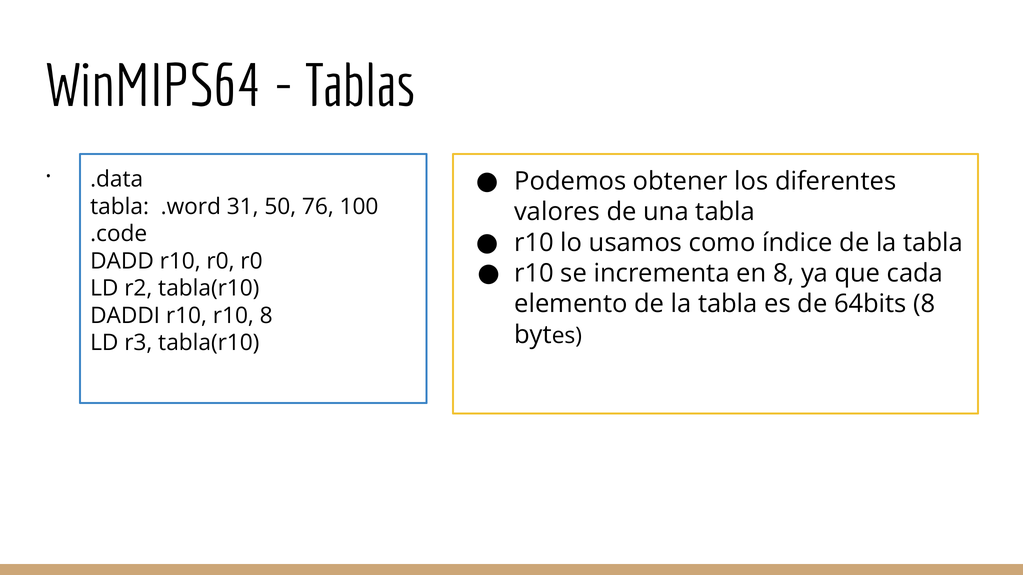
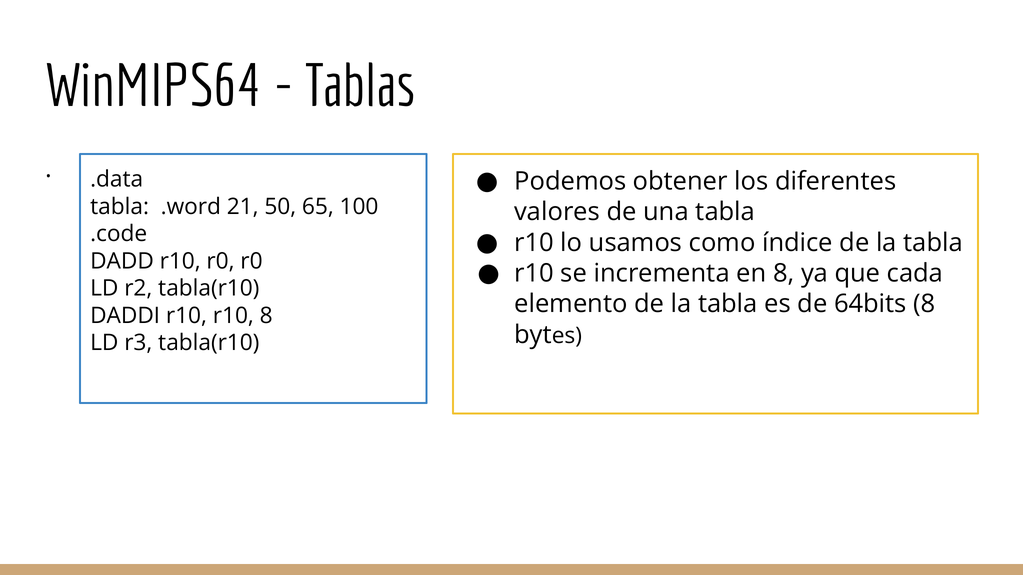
31: 31 -> 21
76: 76 -> 65
